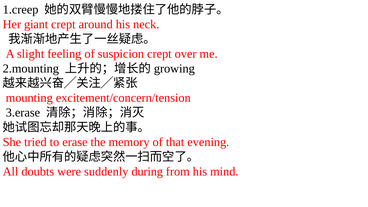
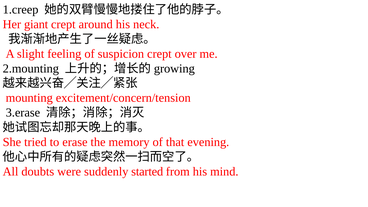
during: during -> started
